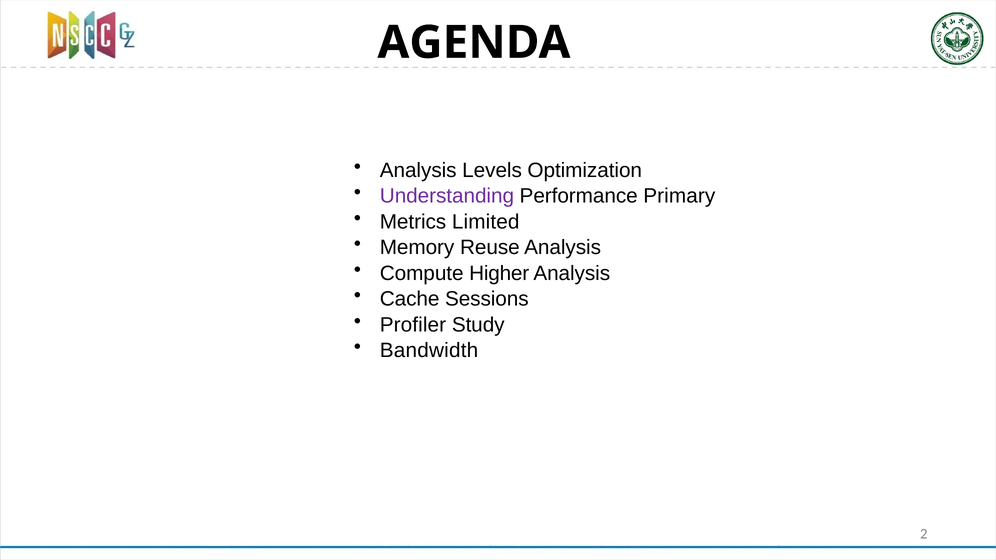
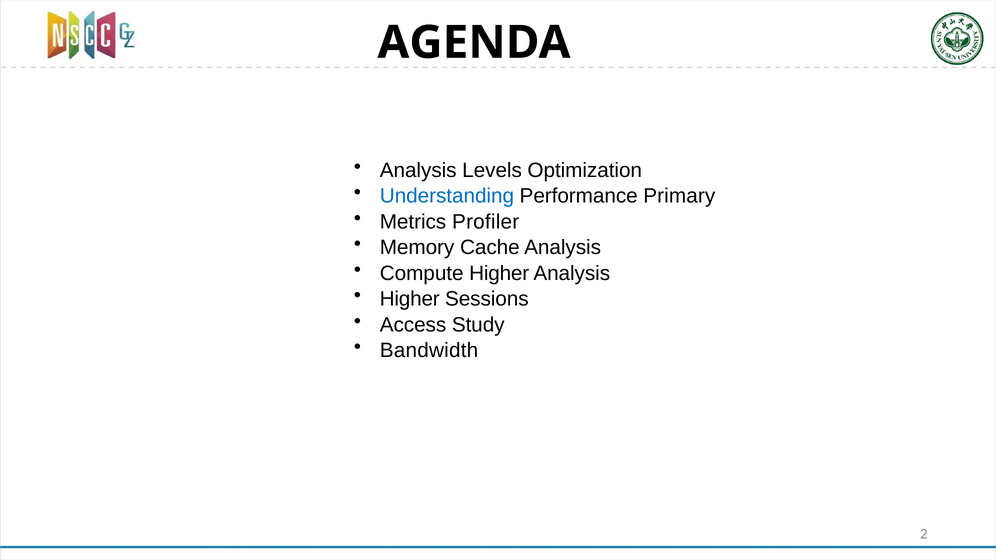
Understanding colour: purple -> blue
Limited: Limited -> Profiler
Reuse: Reuse -> Cache
Cache at (410, 299): Cache -> Higher
Profiler: Profiler -> Access
